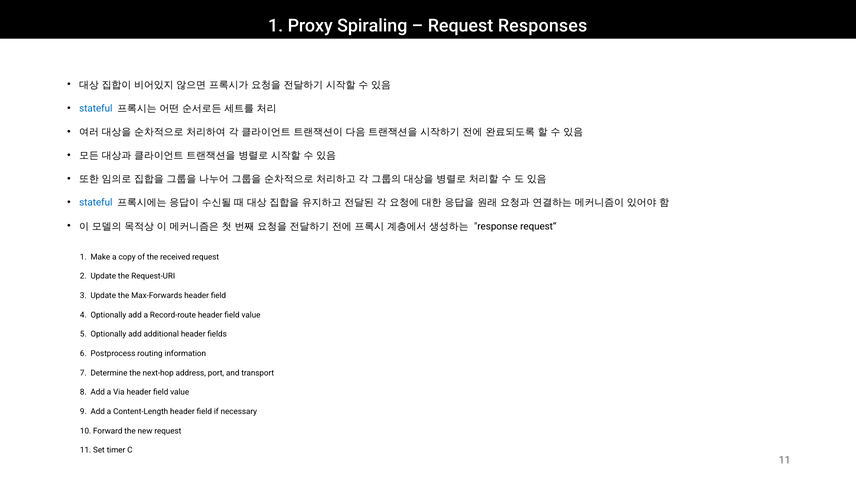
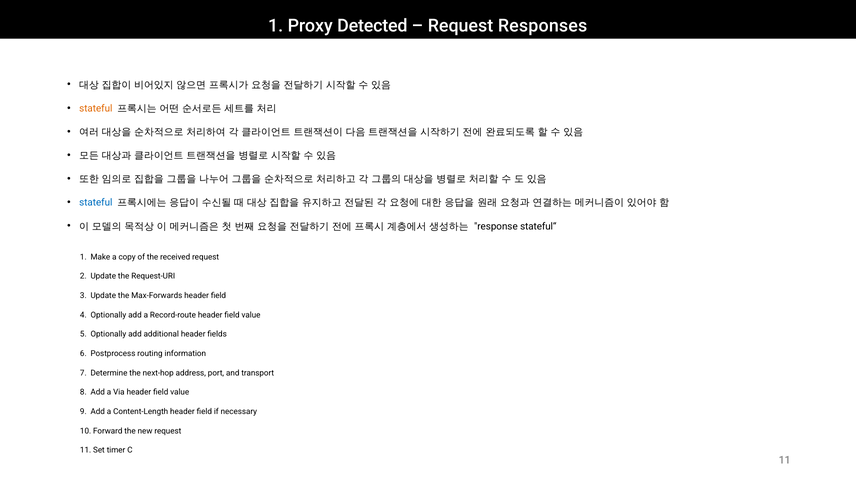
Spiraling: Spiraling -> Detected
stateful at (96, 108) colour: blue -> orange
request“: request“ -> stateful“
